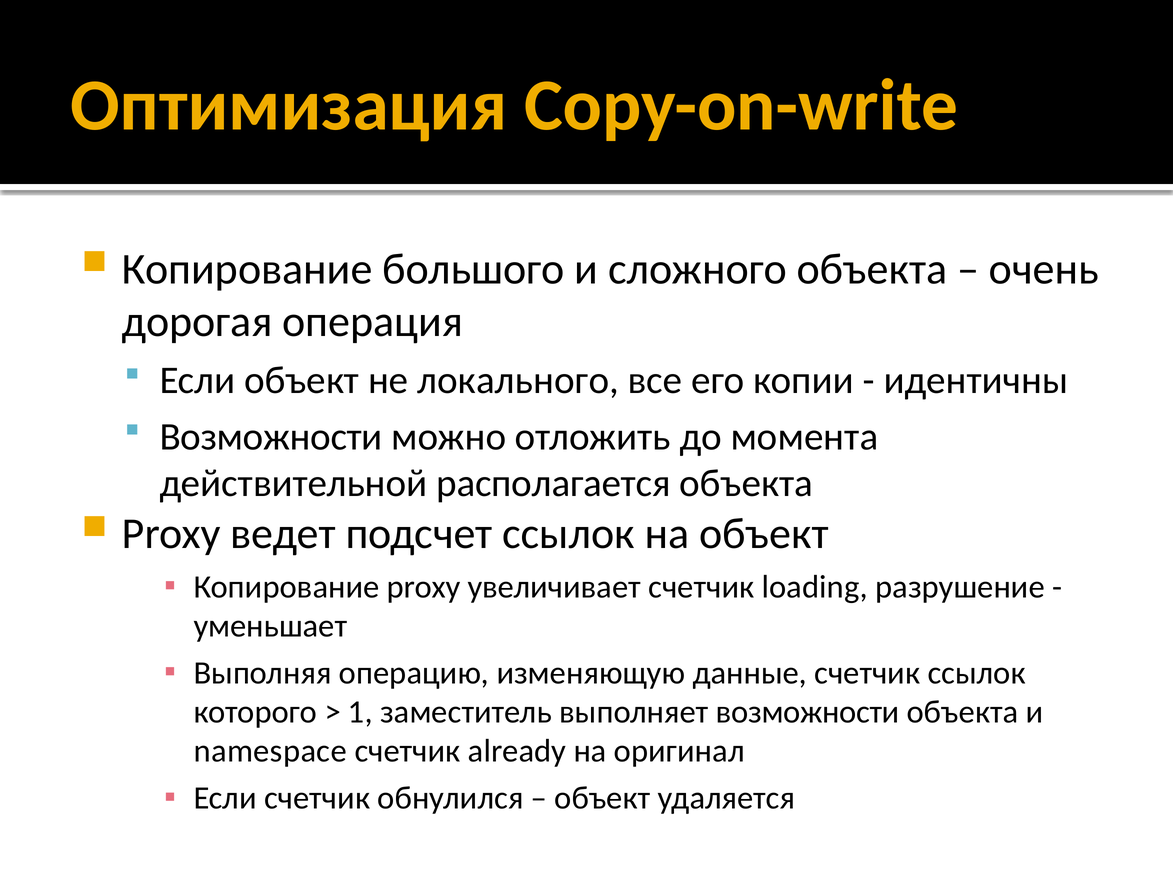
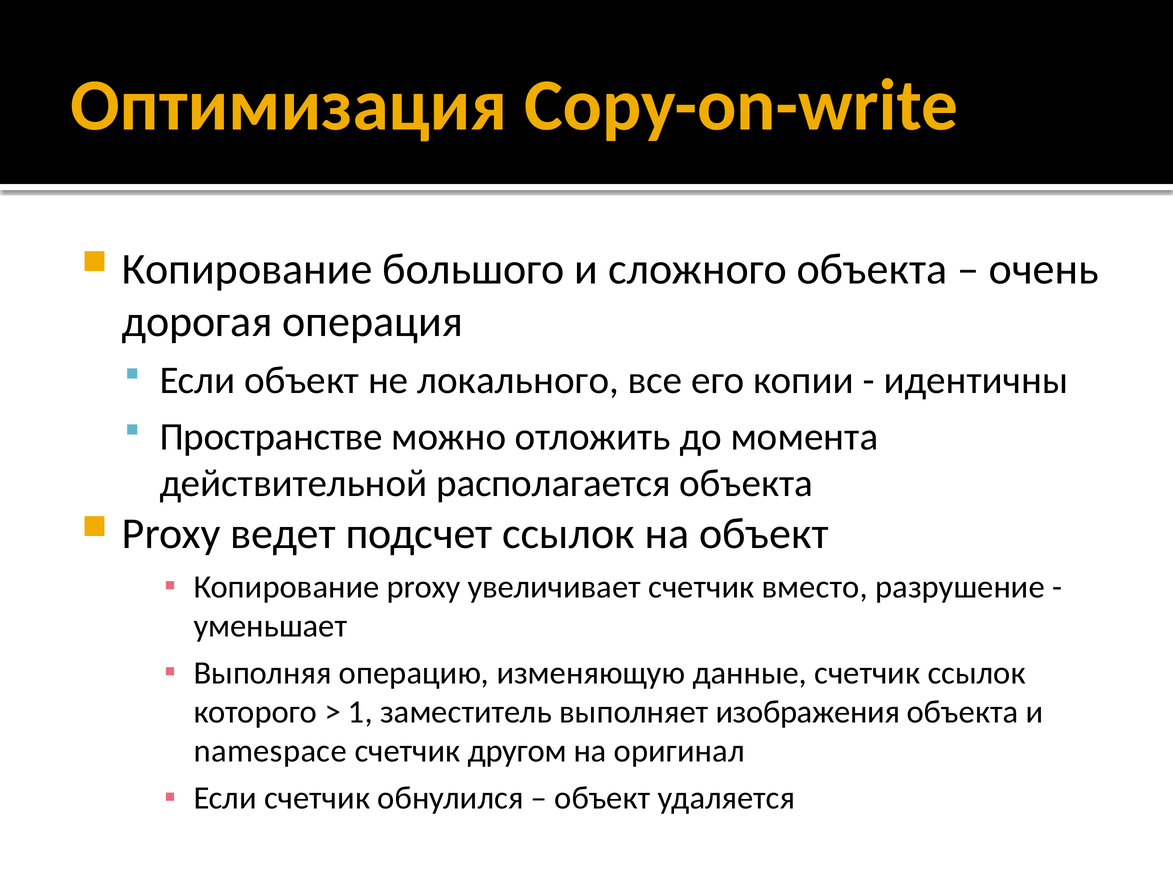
Возможности at (271, 437): Возможности -> Пространстве
loading: loading -> вместо
выполняет возможности: возможности -> изображения
already: already -> другом
